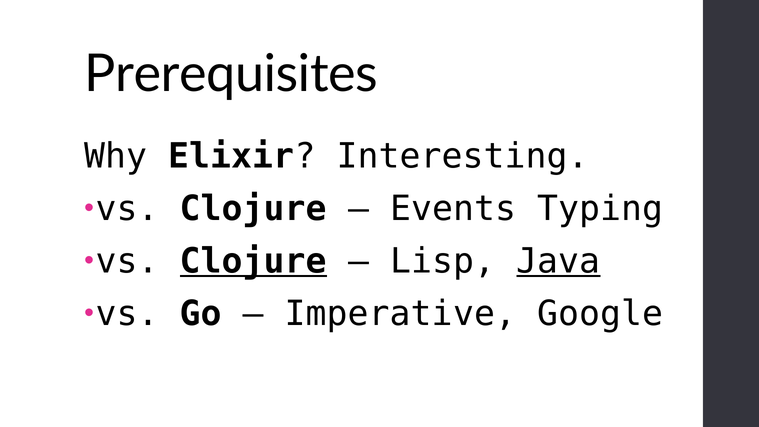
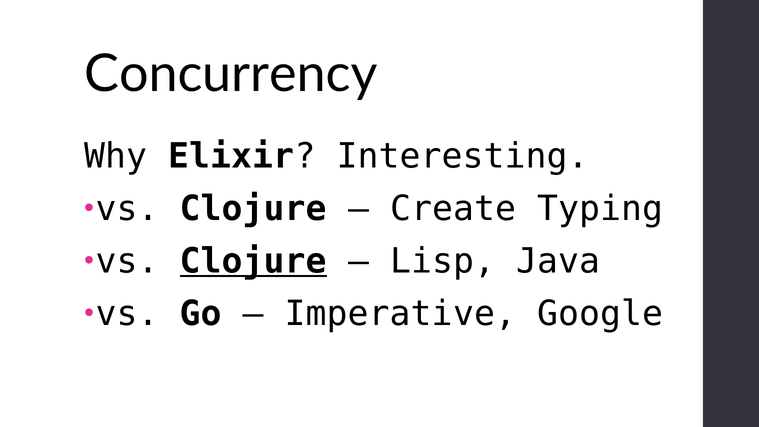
Prerequisites: Prerequisites -> Concurrency
Events: Events -> Create
Java underline: present -> none
